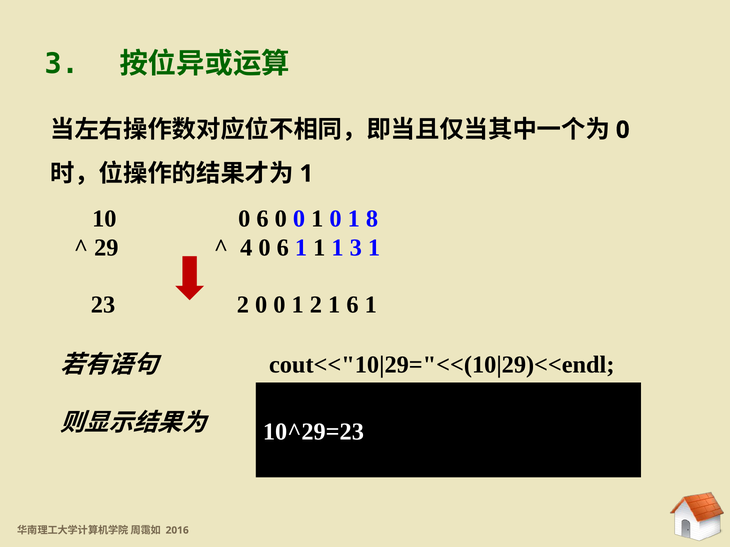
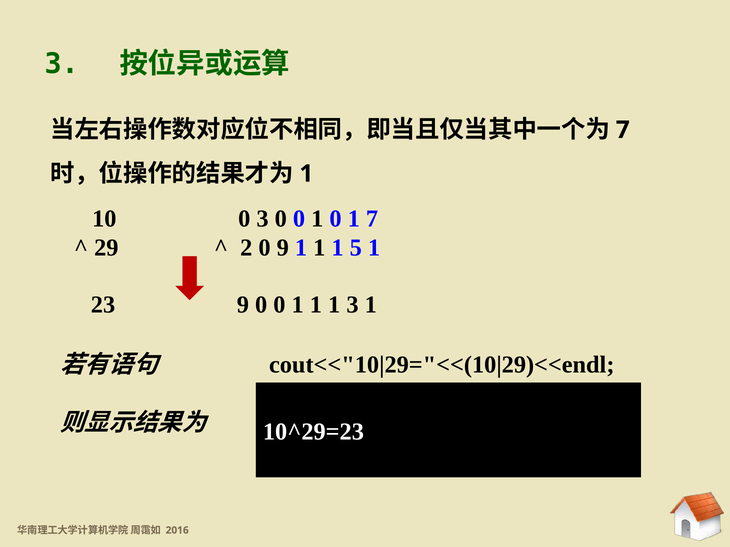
0 at (623, 130): 0 -> 7
10 0 6: 6 -> 3
1 8: 8 -> 7
4: 4 -> 2
6 at (283, 248): 6 -> 9
1 3: 3 -> 5
23 2: 2 -> 9
0 1 2: 2 -> 1
1 6: 6 -> 3
